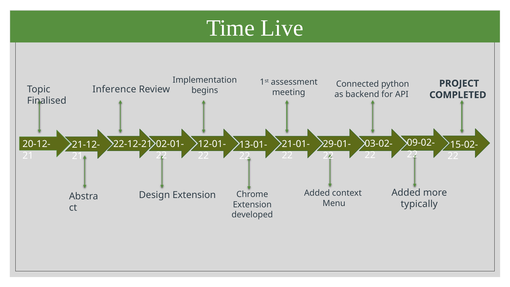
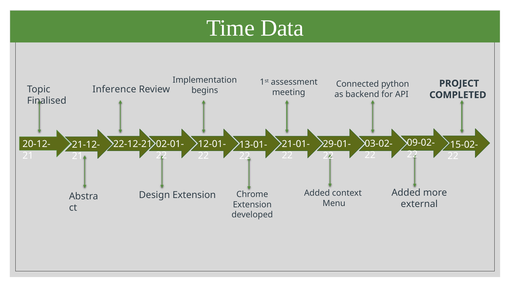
Live: Live -> Data
typically: typically -> external
